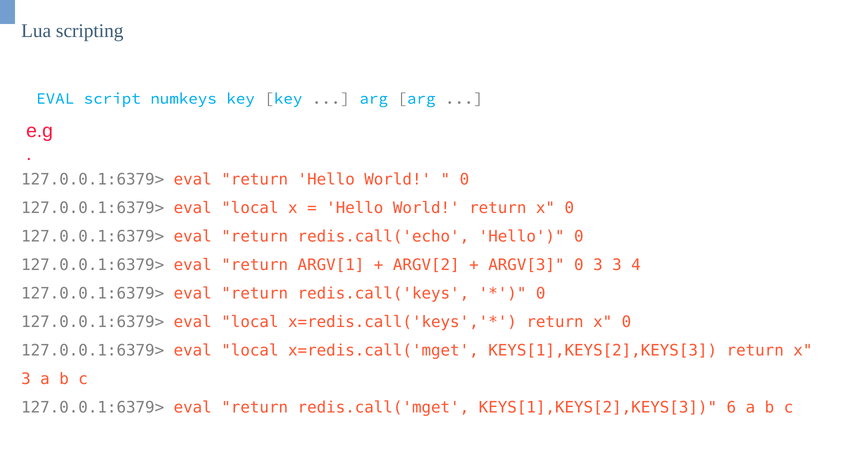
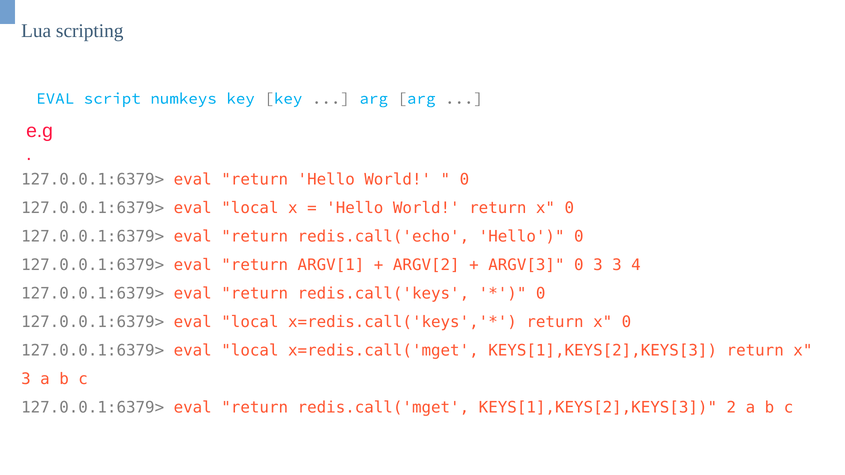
6: 6 -> 2
